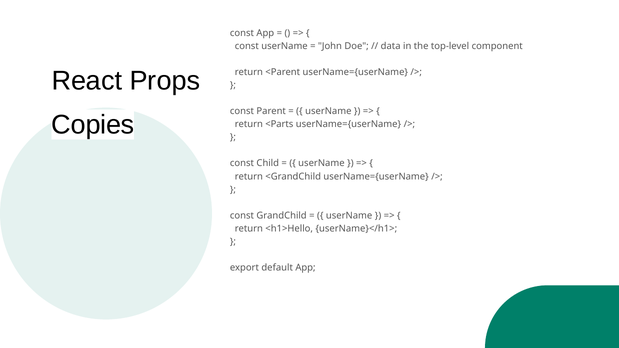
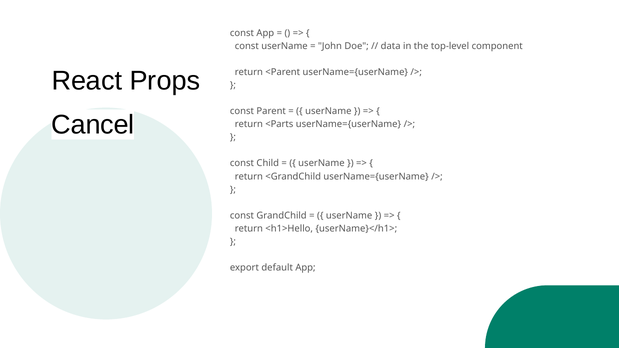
Copies: Copies -> Cancel
